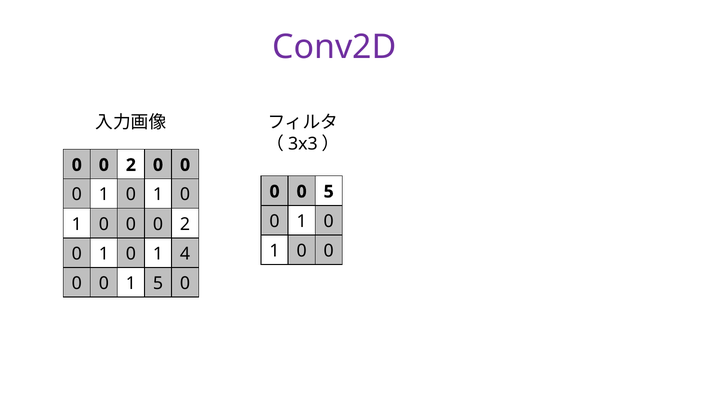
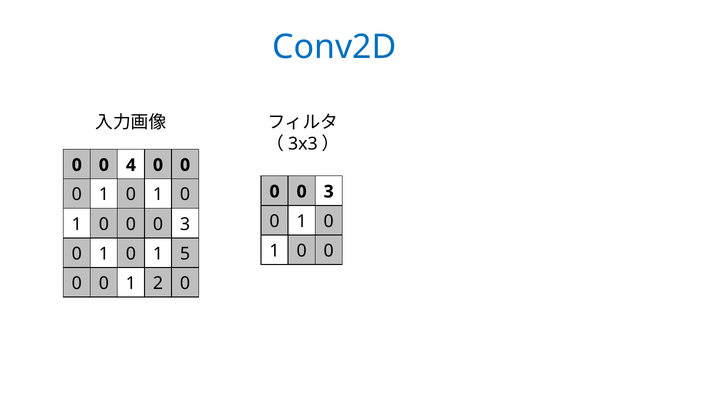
Conv2D colour: purple -> blue
2 at (131, 165): 2 -> 4
5 at (329, 192): 5 -> 3
2 at (185, 224): 2 -> 3
4: 4 -> 5
1 5: 5 -> 2
